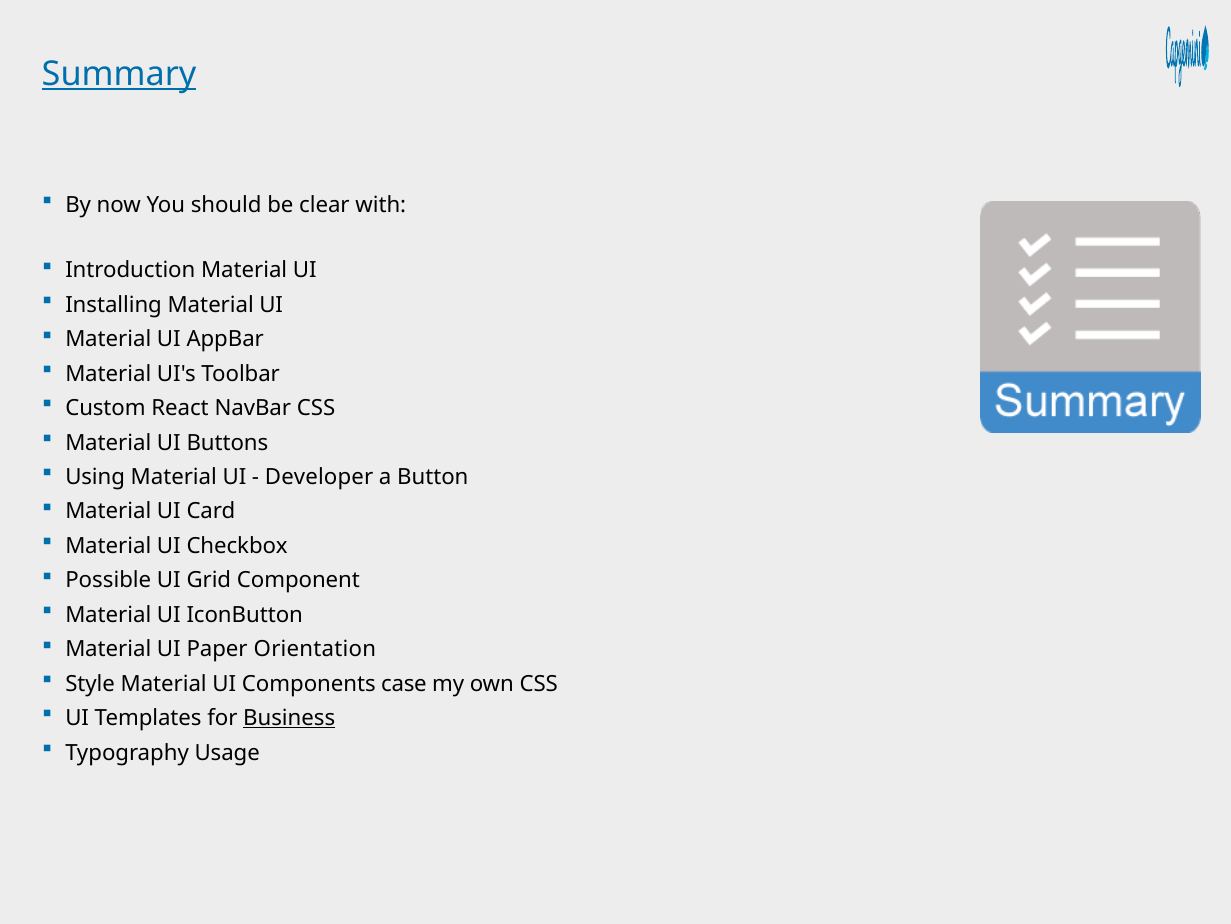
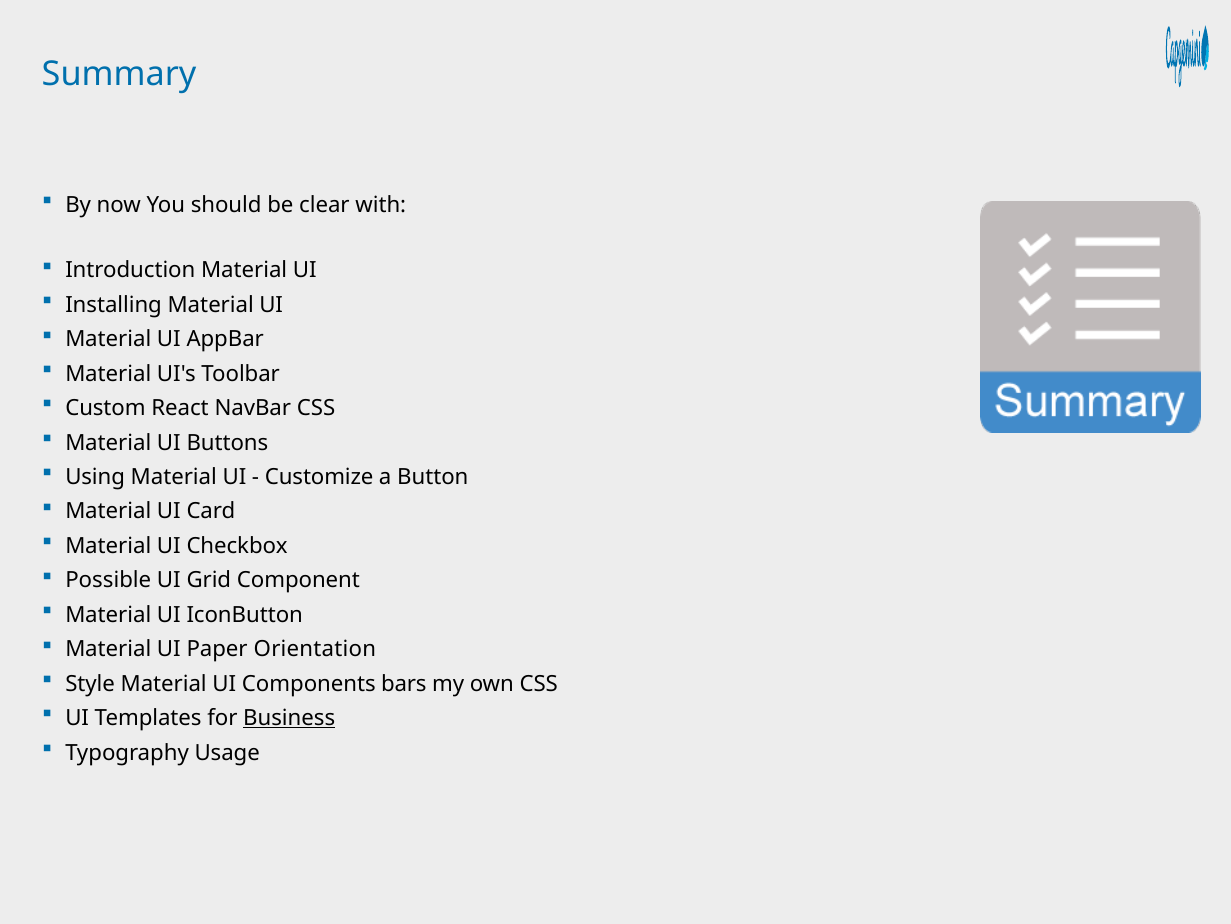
Summary underline: present -> none
Developer: Developer -> Customize
case: case -> bars
